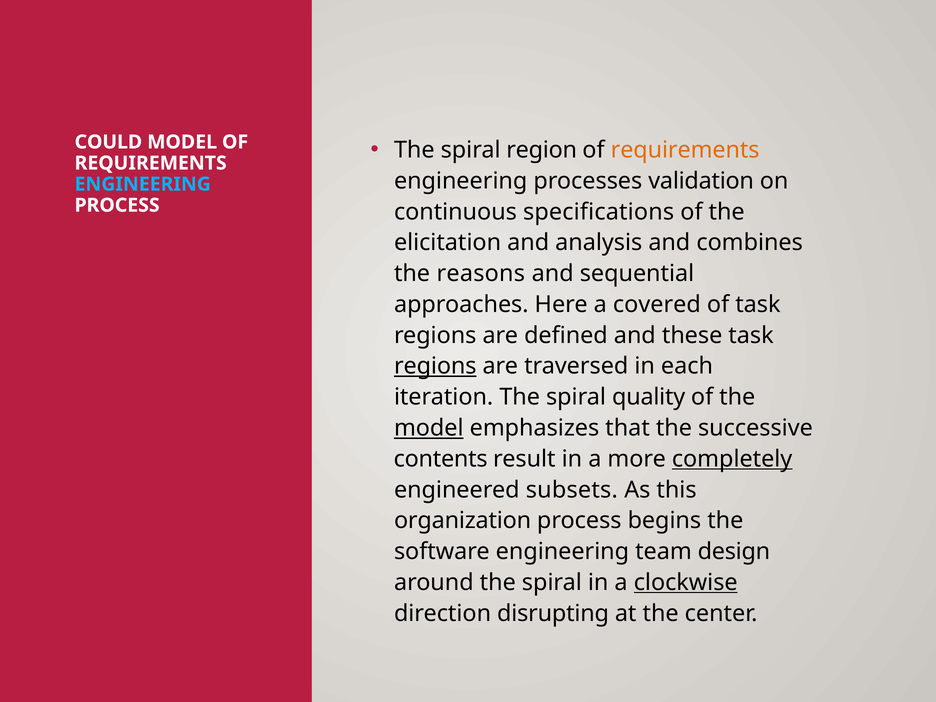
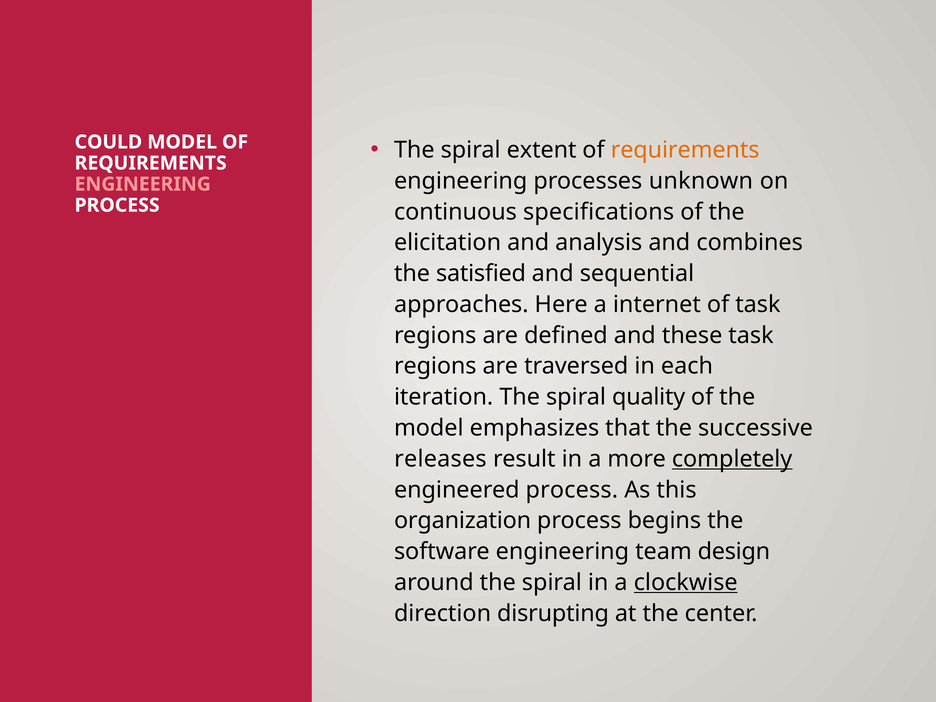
region: region -> extent
validation: validation -> unknown
ENGINEERING at (143, 184) colour: light blue -> pink
reasons: reasons -> satisfied
covered: covered -> internet
regions at (435, 366) underline: present -> none
model at (429, 428) underline: present -> none
contents: contents -> releases
engineered subsets: subsets -> process
